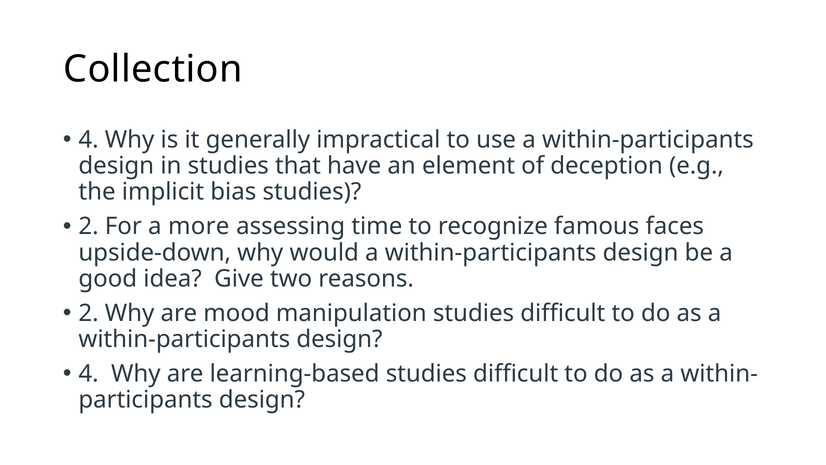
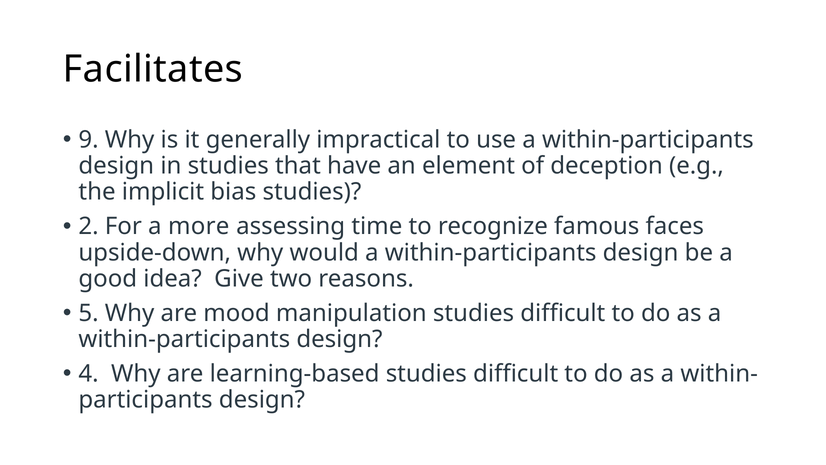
Collection: Collection -> Facilitates
4 at (89, 140): 4 -> 9
2 at (89, 313): 2 -> 5
